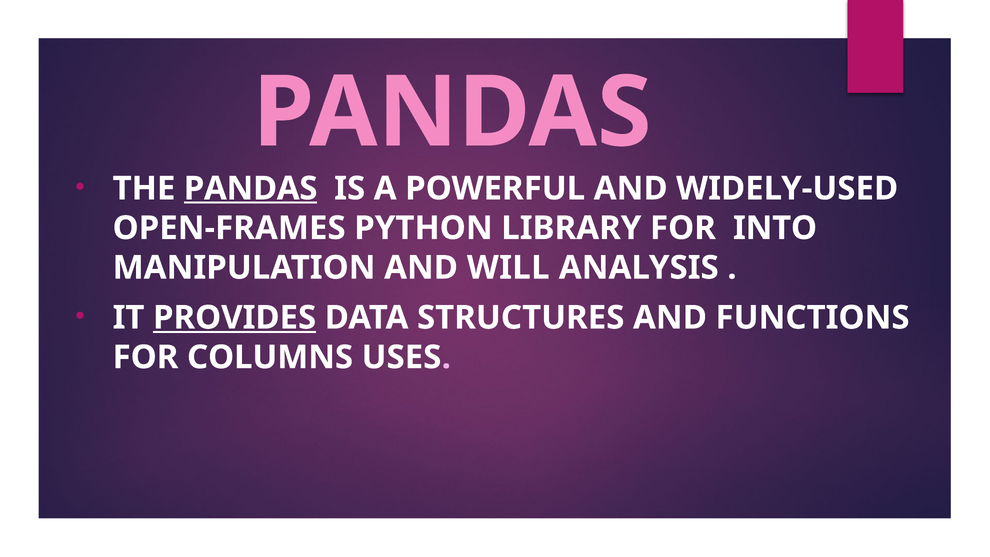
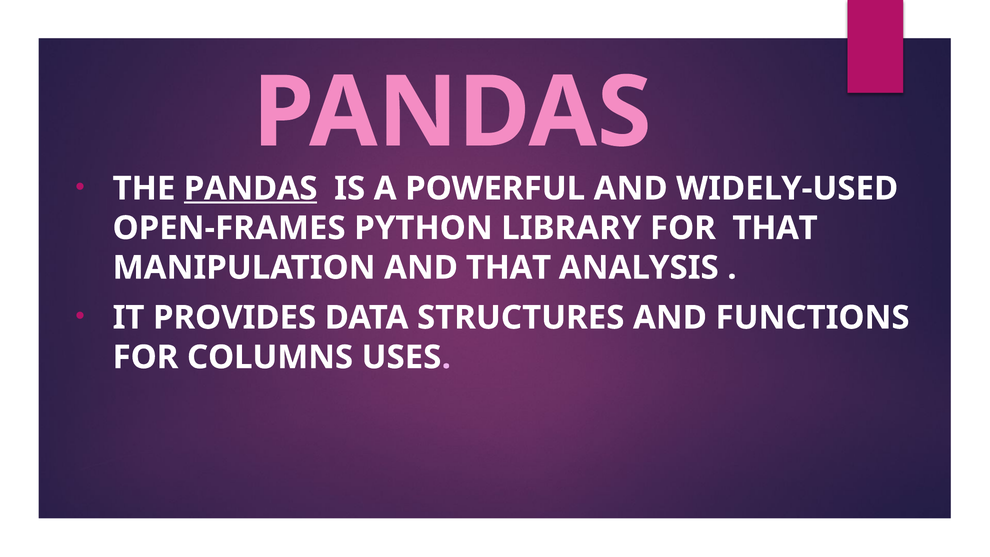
FOR INTO: INTO -> THAT
AND WILL: WILL -> THAT
PROVIDES underline: present -> none
